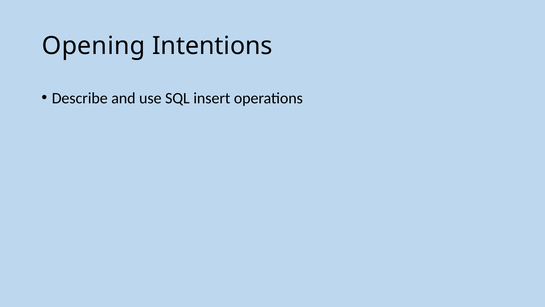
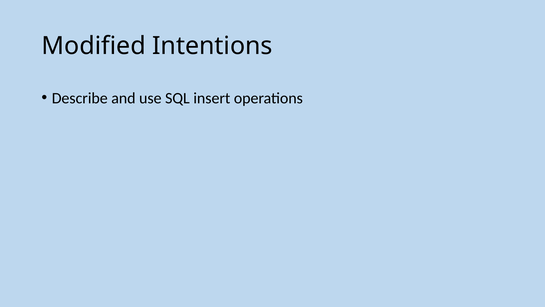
Opening: Opening -> Modified
